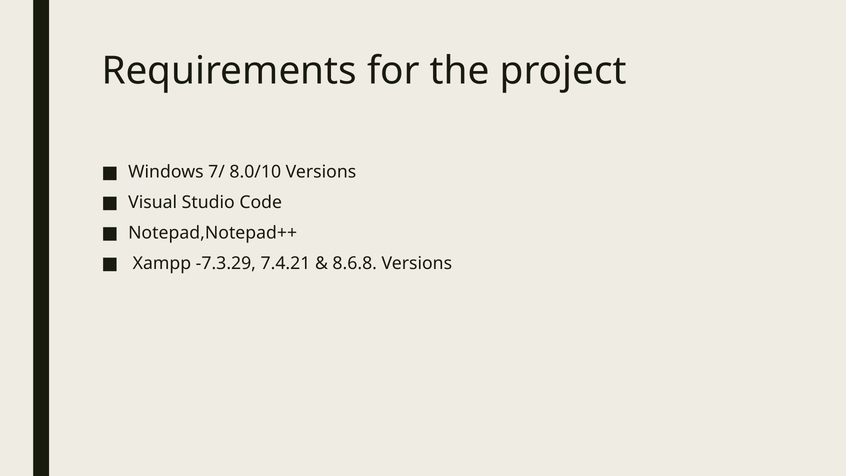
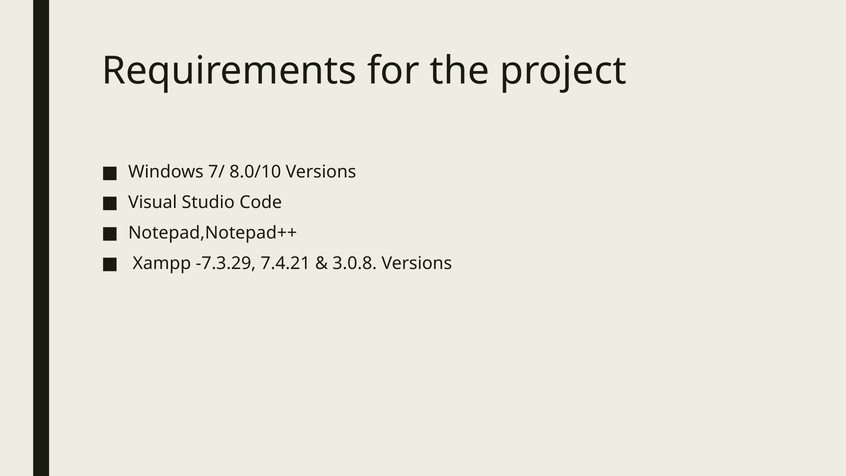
8.6.8: 8.6.8 -> 3.0.8
